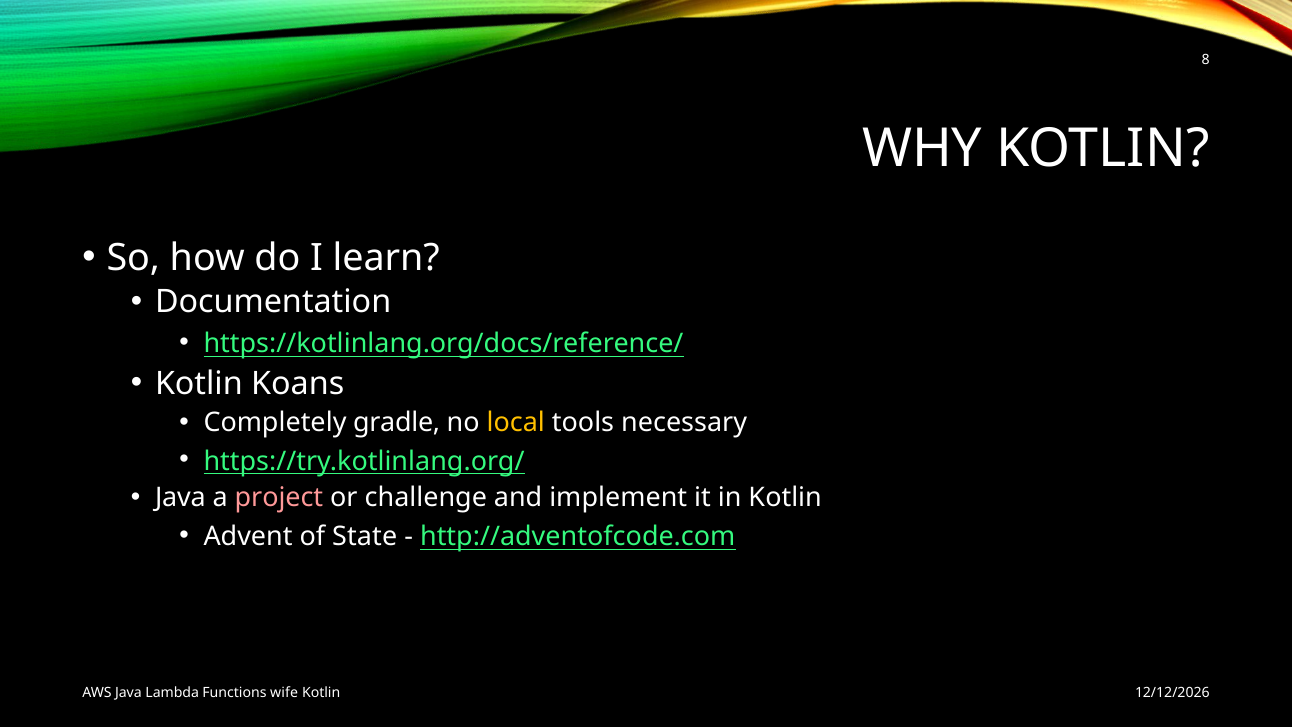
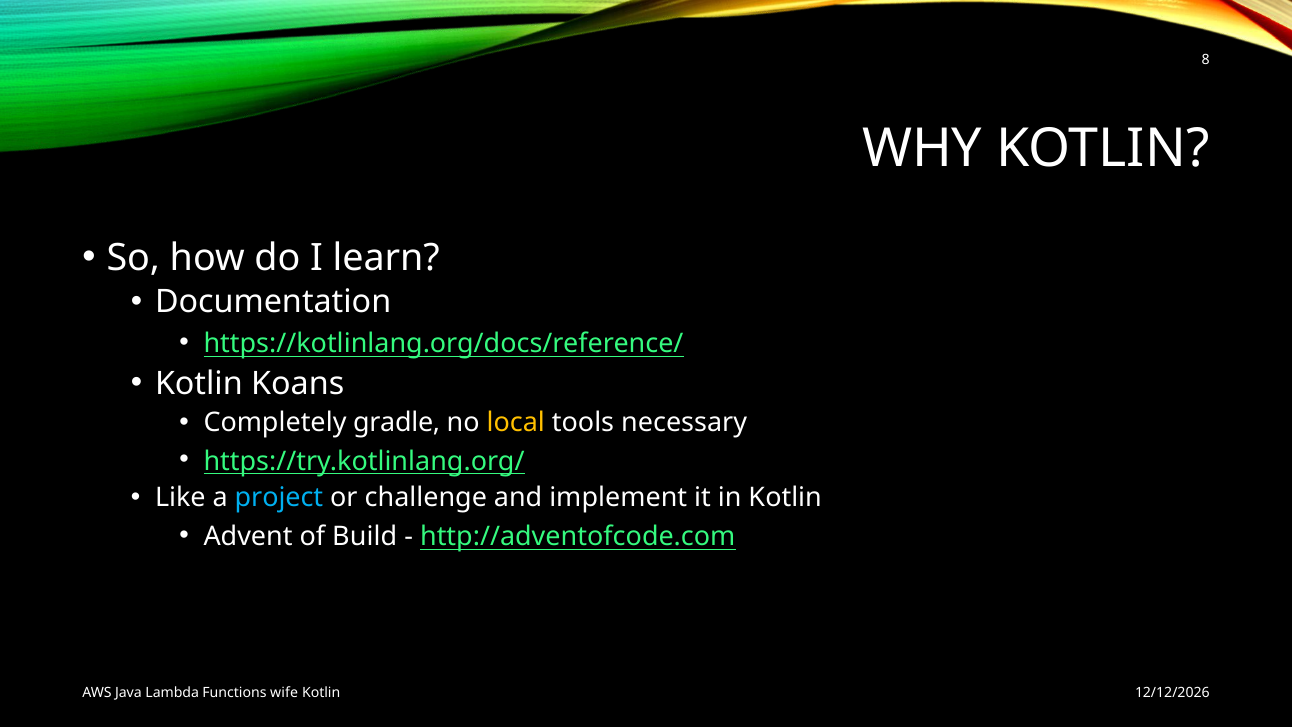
Java at (180, 498): Java -> Like
project colour: pink -> light blue
State: State -> Build
